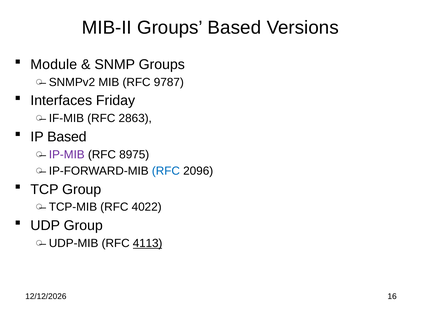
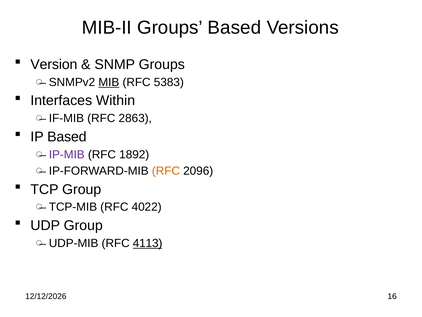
Module: Module -> Version
MIB underline: none -> present
9787: 9787 -> 5383
Friday: Friday -> Within
8975: 8975 -> 1892
RFC at (166, 171) colour: blue -> orange
